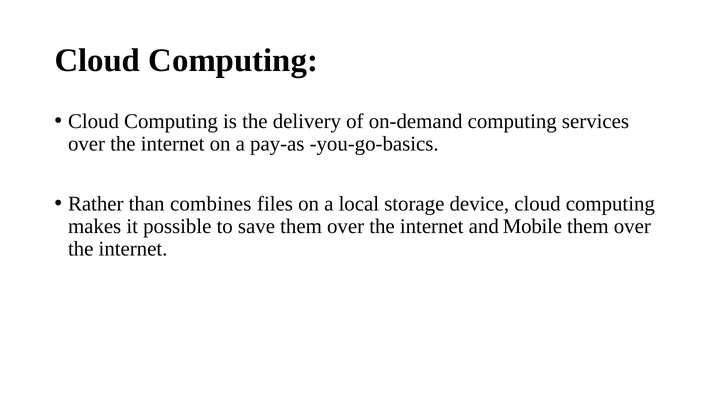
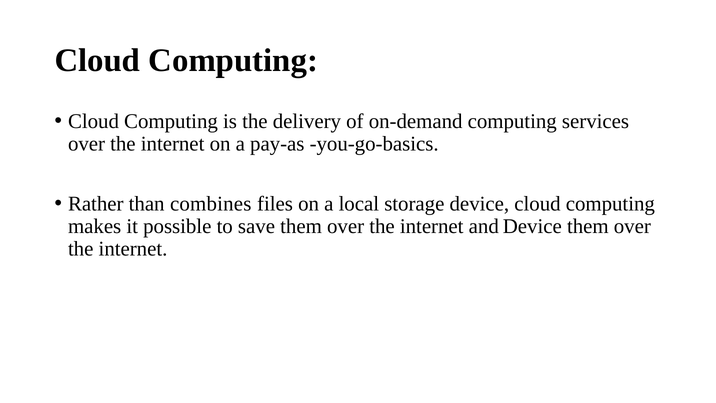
and Mobile: Mobile -> Device
